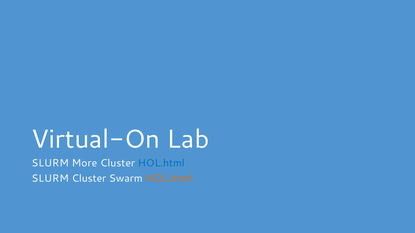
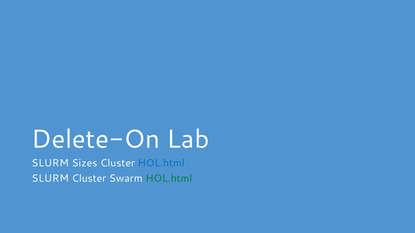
Virtual-On: Virtual-On -> Delete-On
More: More -> Sizes
HOL.html at (169, 179) colour: orange -> green
